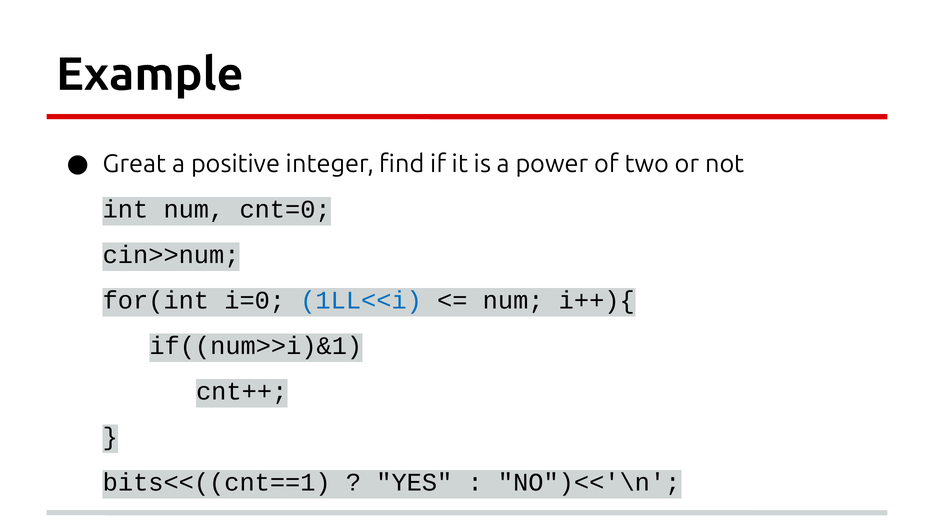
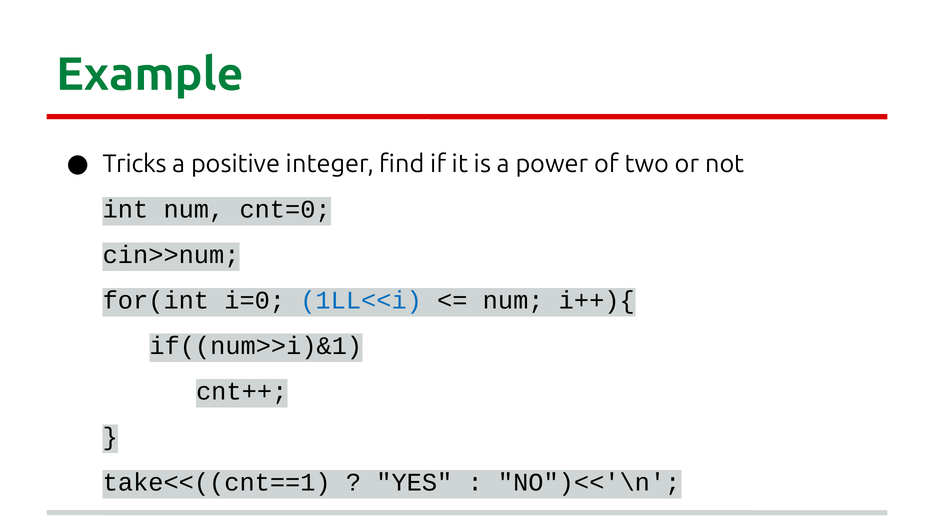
Example colour: black -> green
Great: Great -> Tricks
bits<<((cnt==1: bits<<((cnt==1 -> take<<((cnt==1
